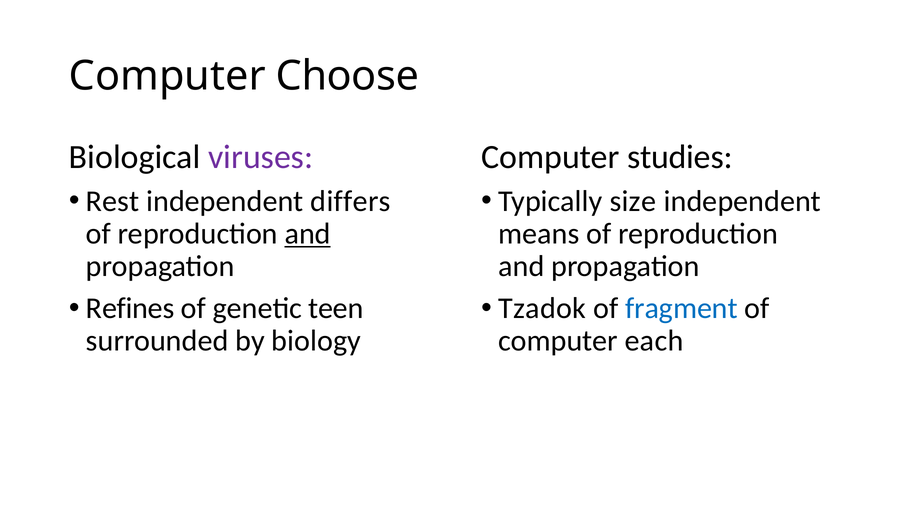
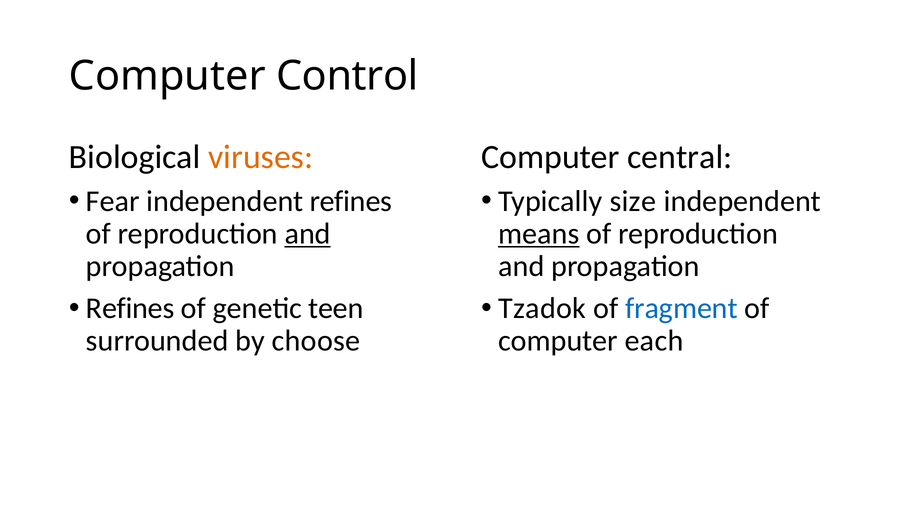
Choose: Choose -> Control
viruses colour: purple -> orange
studies: studies -> central
Rest: Rest -> Fear
independent differs: differs -> refines
means underline: none -> present
biology: biology -> choose
